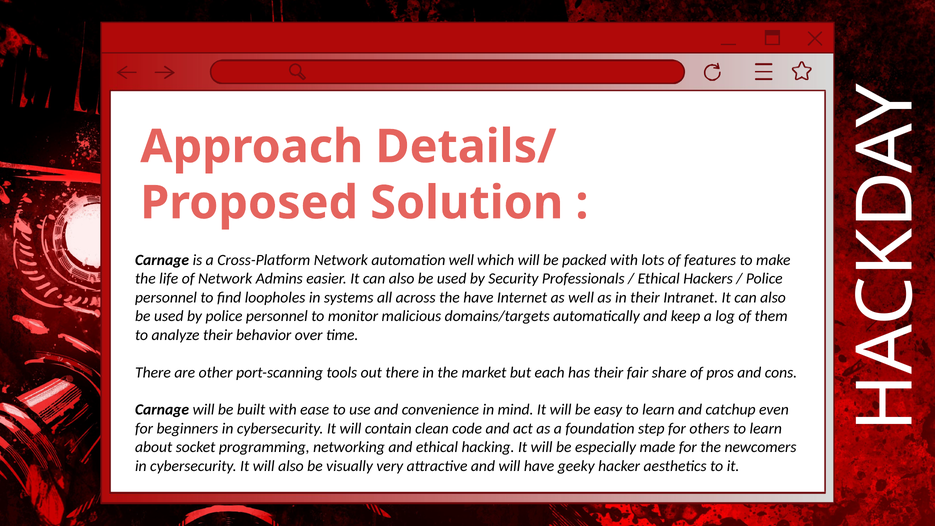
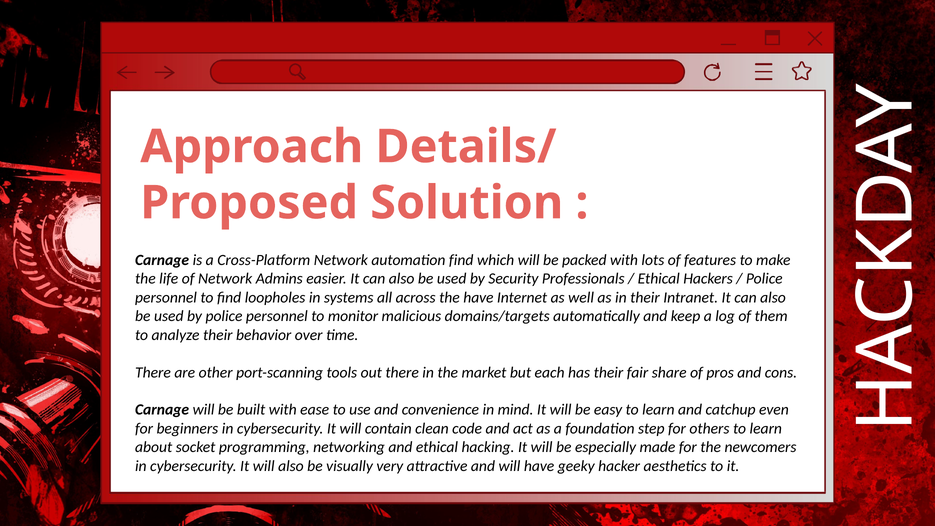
automation well: well -> find
